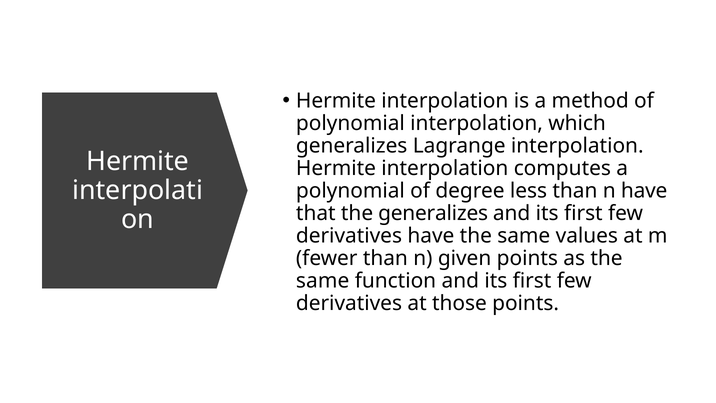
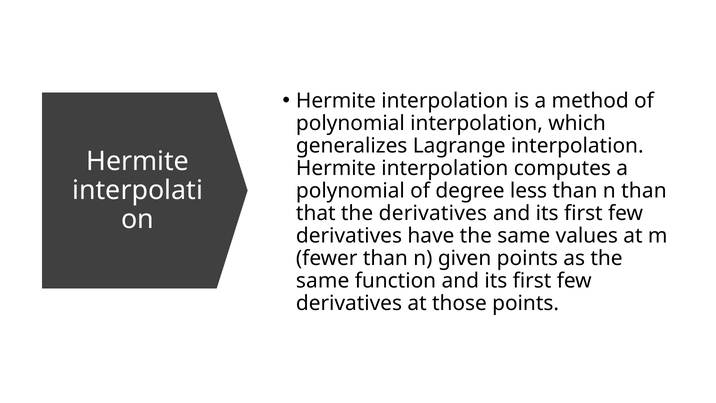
n have: have -> than
the generalizes: generalizes -> derivatives
